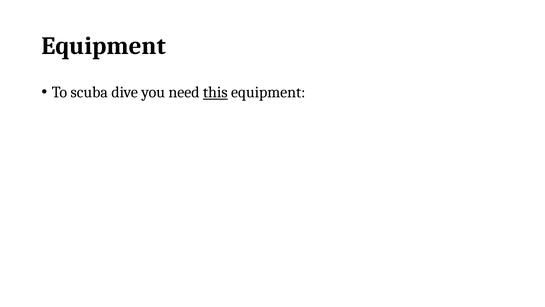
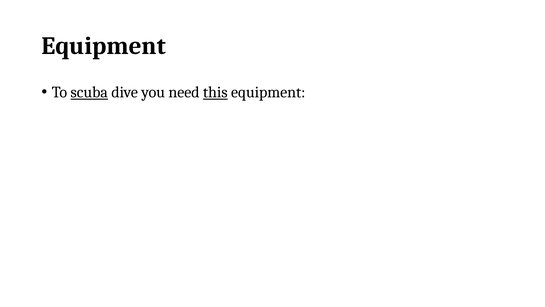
scuba underline: none -> present
